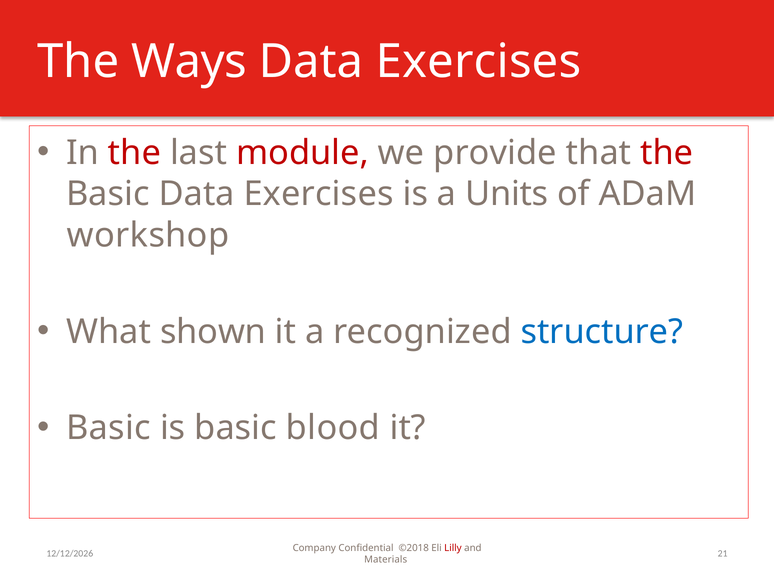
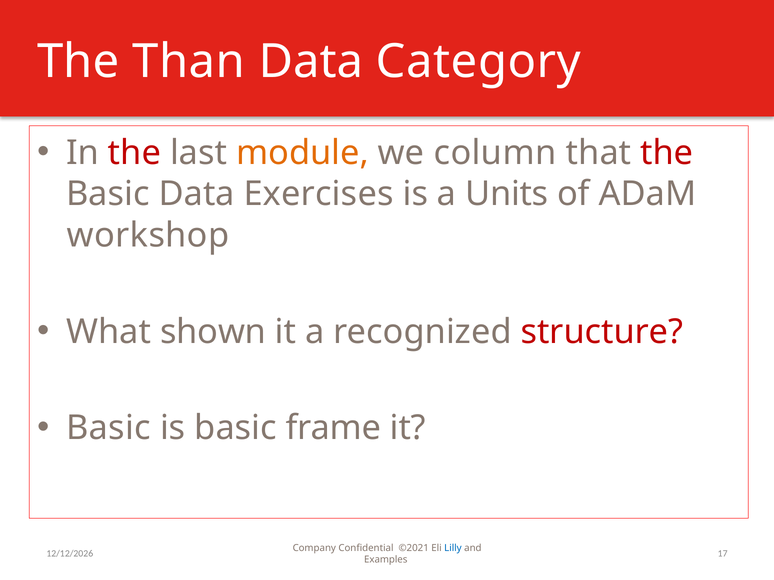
Ways: Ways -> Than
Exercises at (479, 62): Exercises -> Category
module colour: red -> orange
provide: provide -> column
structure colour: blue -> red
blood: blood -> frame
©2018: ©2018 -> ©2021
Lilly colour: red -> blue
21: 21 -> 17
Materials: Materials -> Examples
